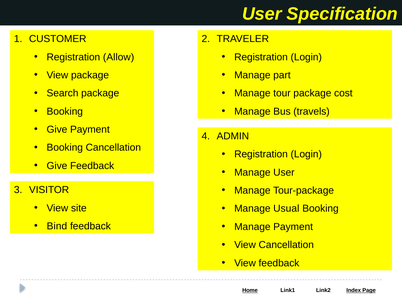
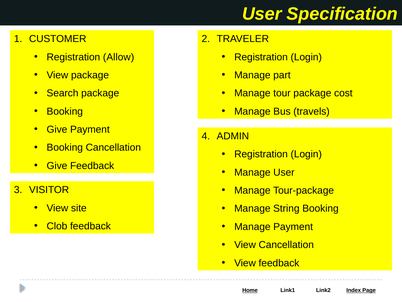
Usual: Usual -> String
Bind: Bind -> Clob
